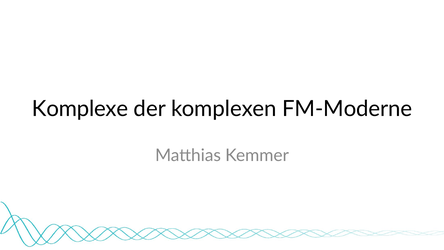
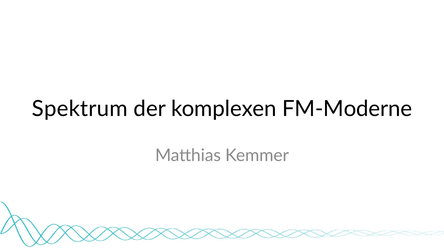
Komplexe: Komplexe -> Spektrum
